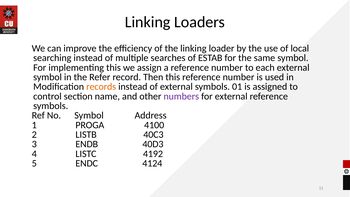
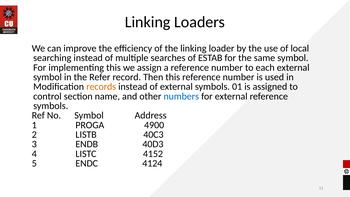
numbers colour: purple -> blue
4100: 4100 -> 4900
4192: 4192 -> 4152
